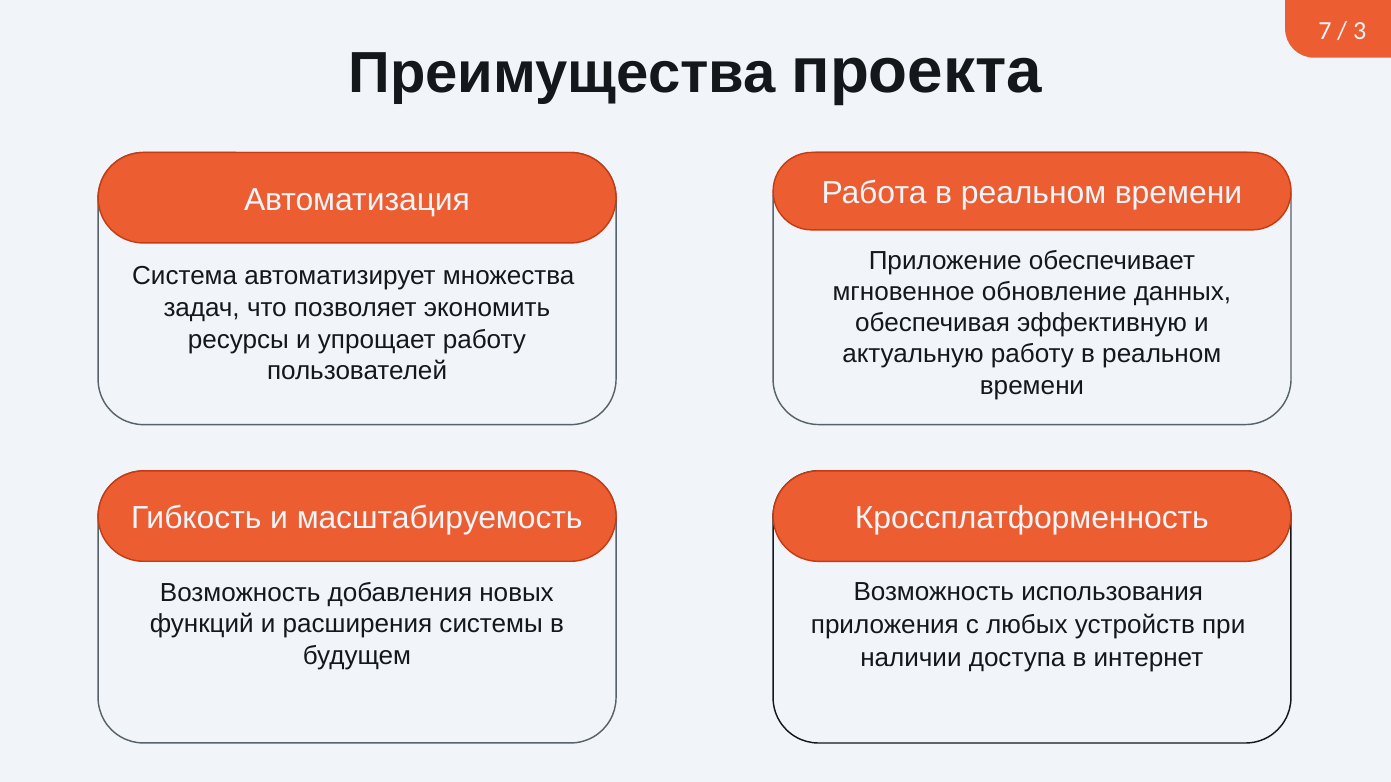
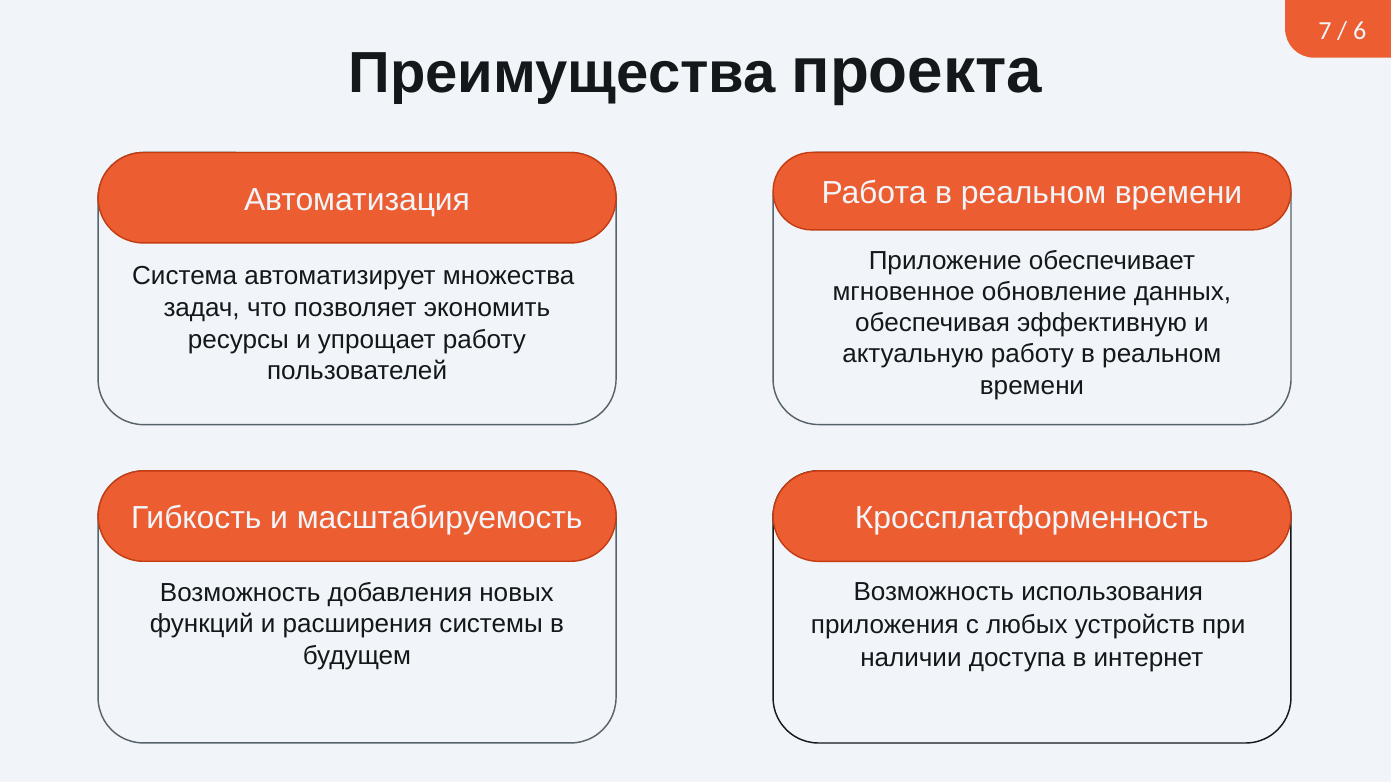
3: 3 -> 6
